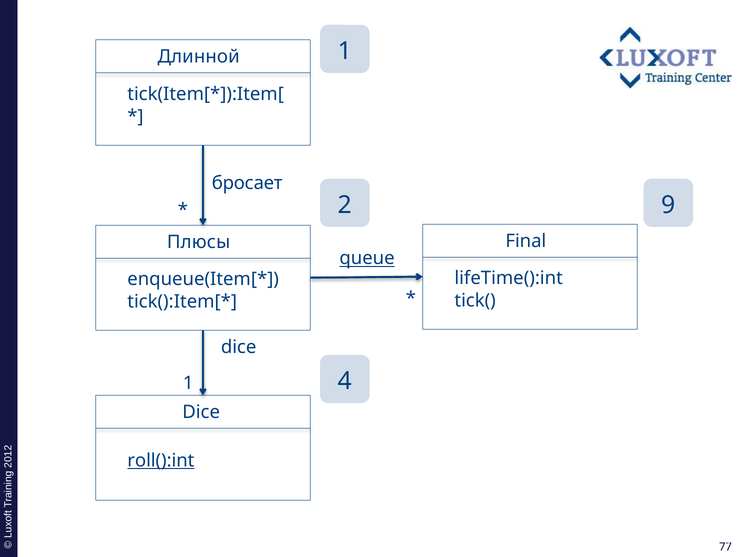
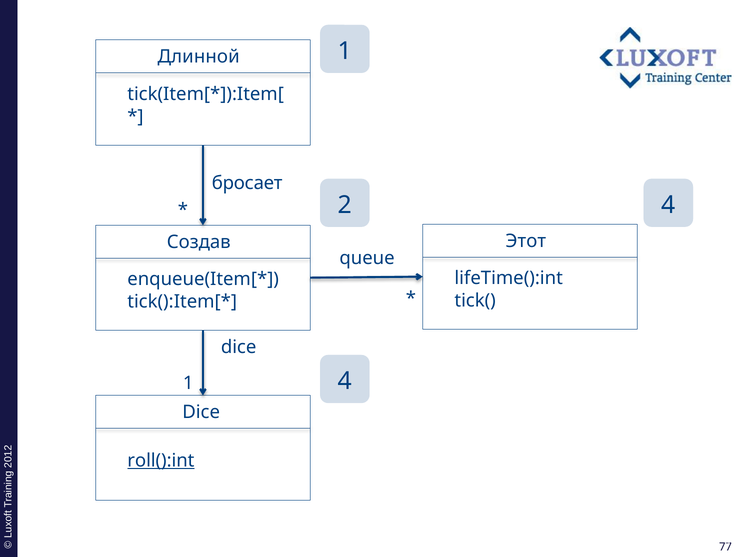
2 9: 9 -> 4
Final: Final -> Этот
Плюсы: Плюсы -> Создав
queue underline: present -> none
